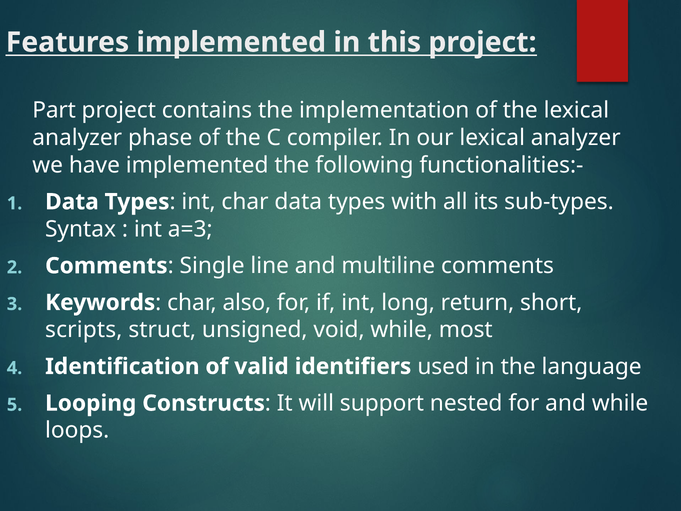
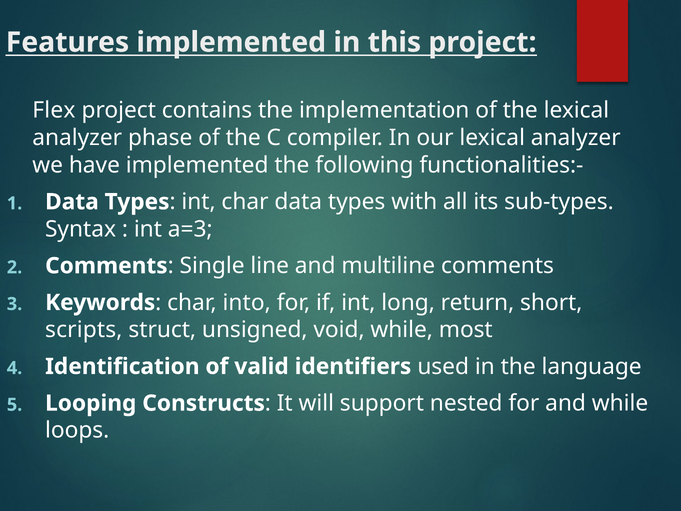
Part: Part -> Flex
also: also -> into
